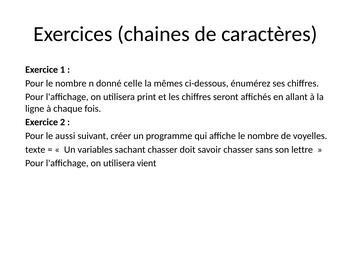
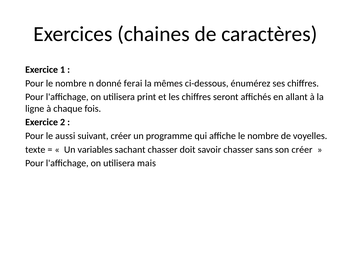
celle: celle -> ferai
son lettre: lettre -> créer
vient: vient -> mais
